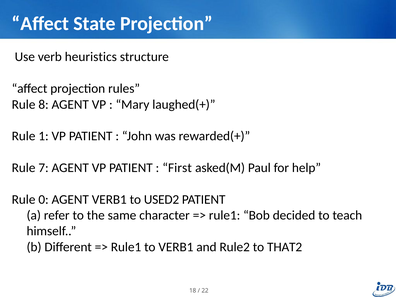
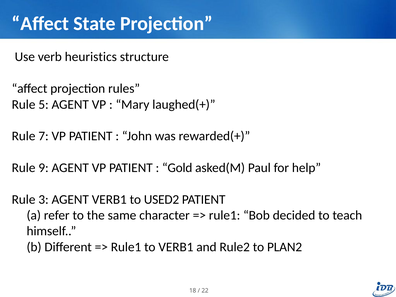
8: 8 -> 5
1: 1 -> 7
7: 7 -> 9
First: First -> Gold
0: 0 -> 3
THAT2: THAT2 -> PLAN2
